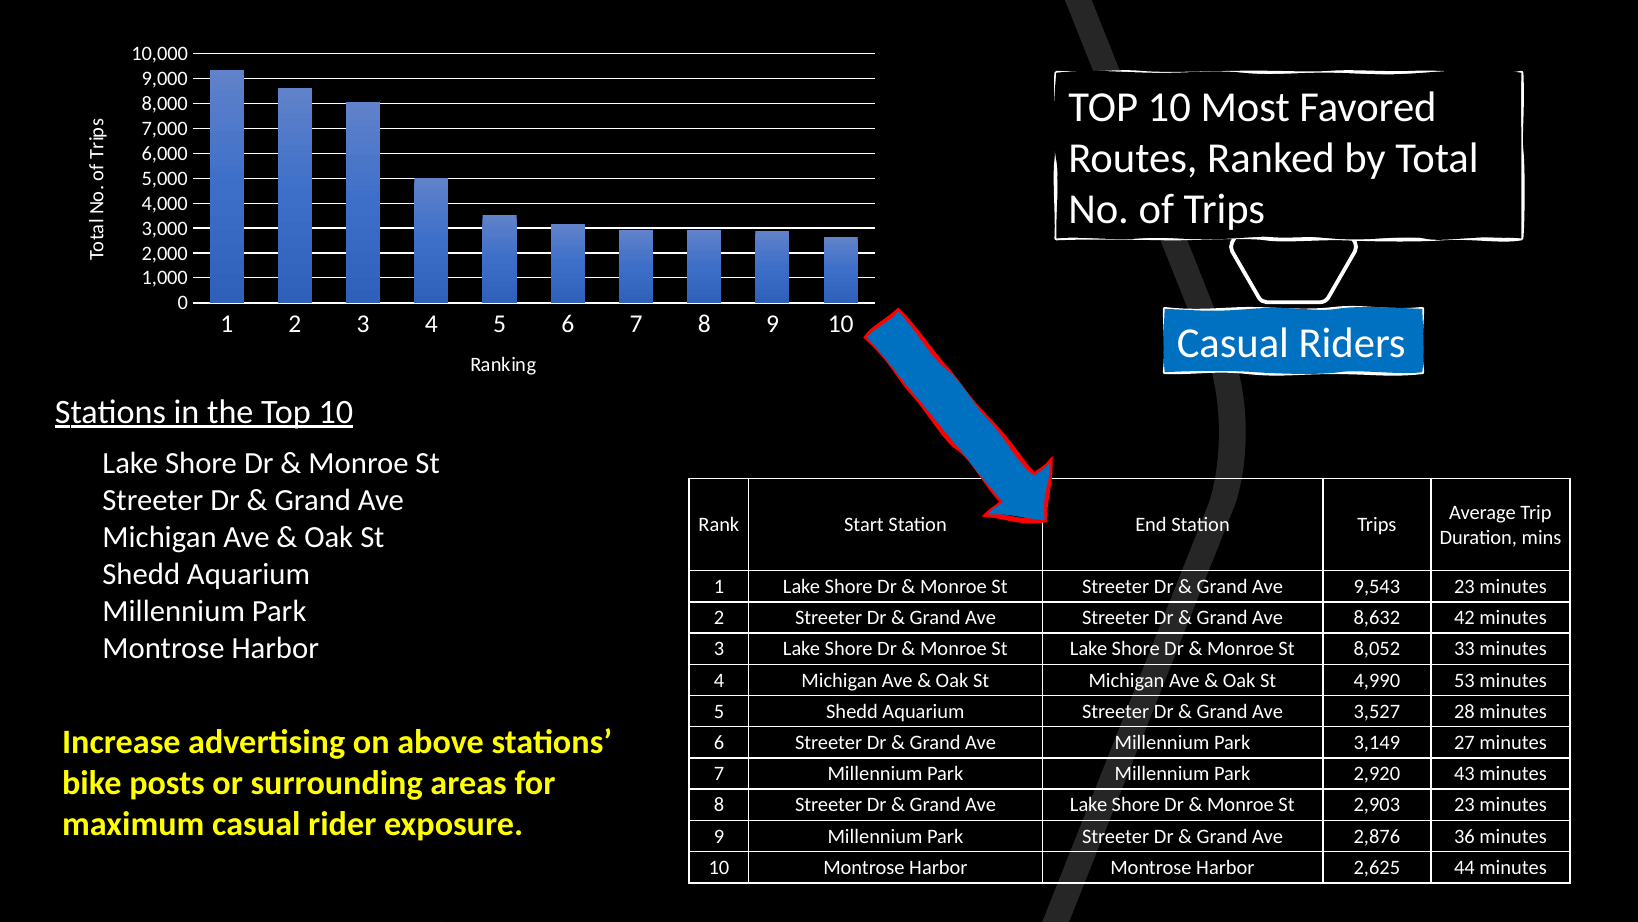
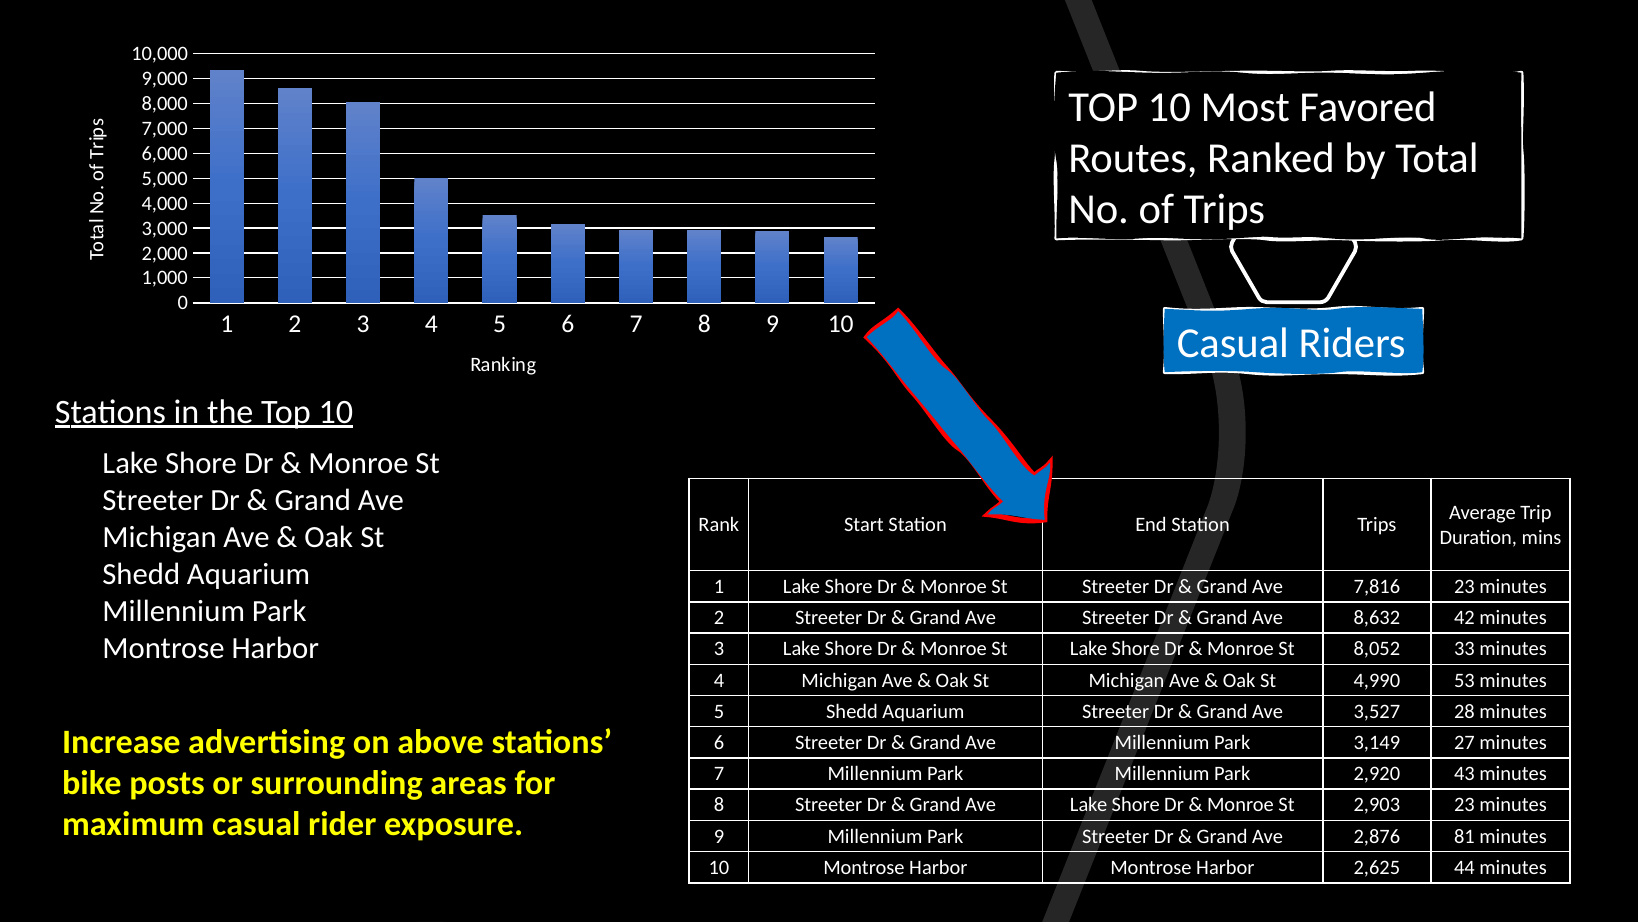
9,543: 9,543 -> 7,816
36: 36 -> 81
